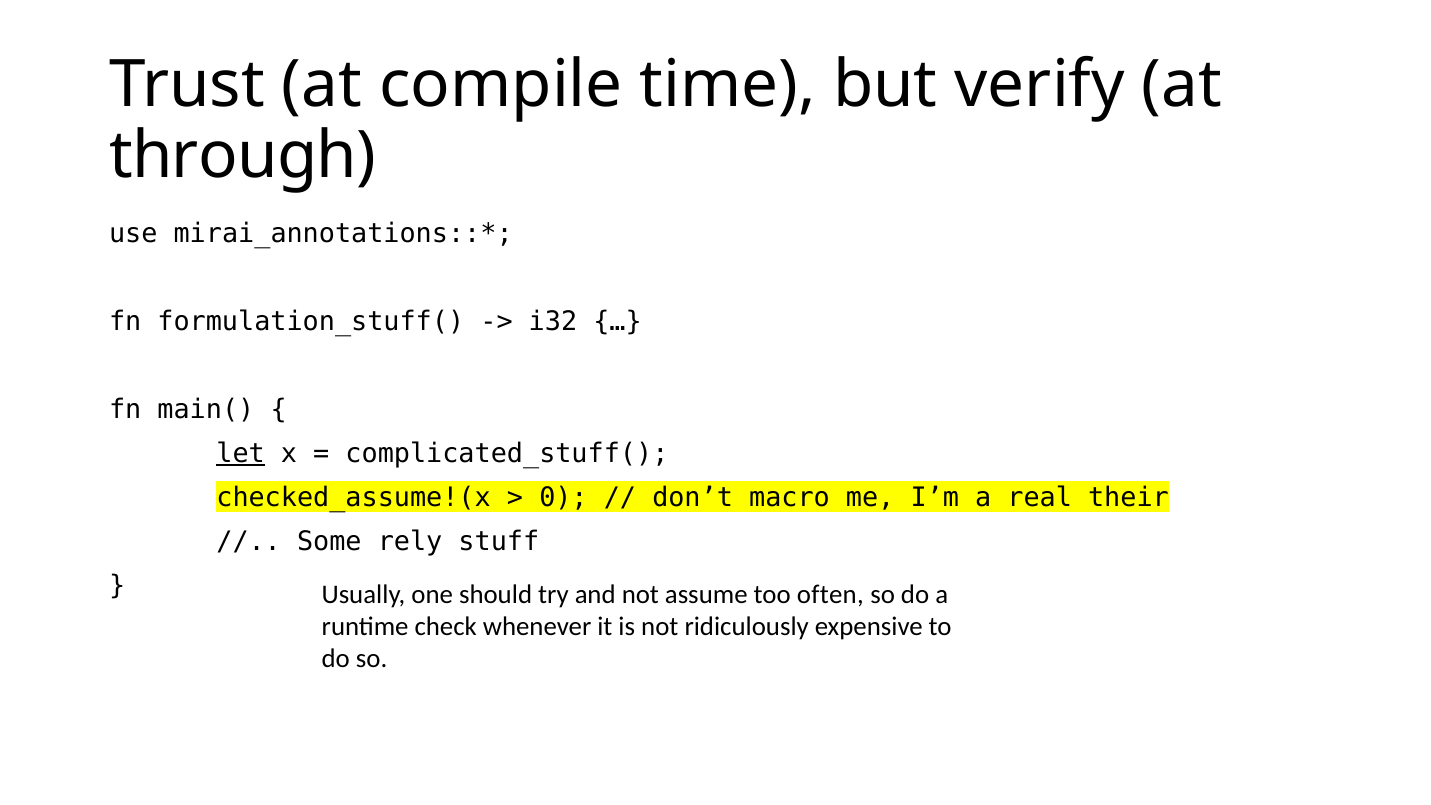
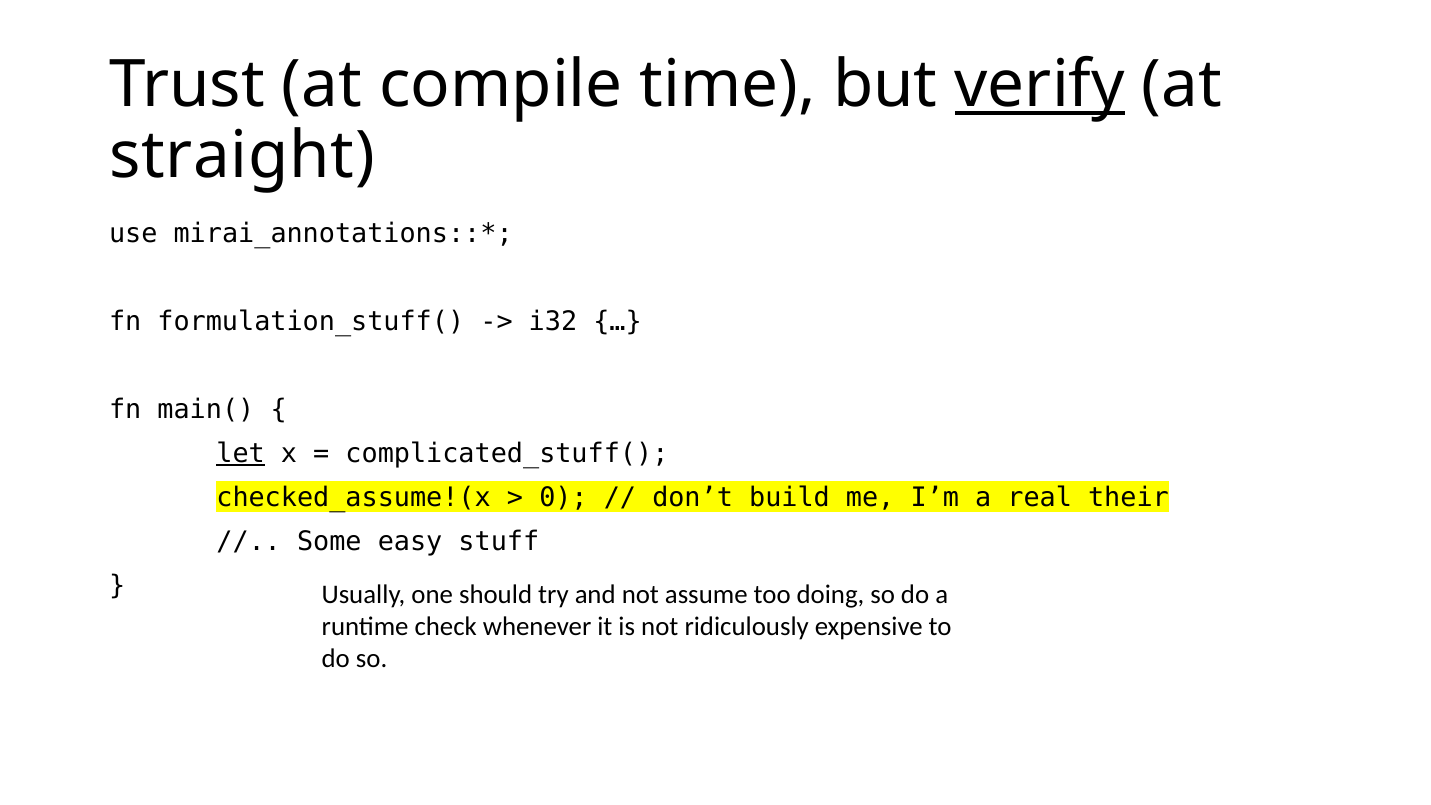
verify underline: none -> present
through: through -> straight
macro: macro -> build
rely: rely -> easy
often: often -> doing
